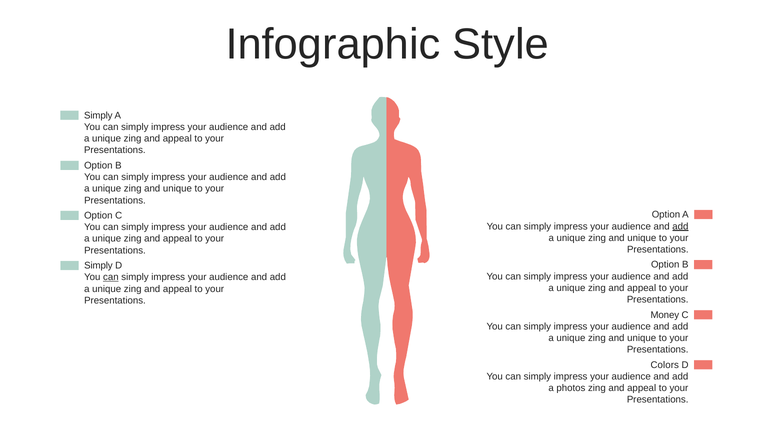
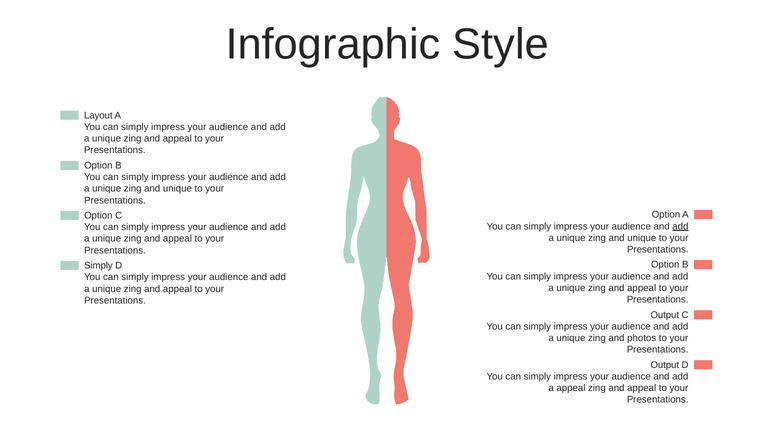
Simply at (98, 115): Simply -> Layout
can at (111, 277) underline: present -> none
Money at (665, 315): Money -> Output
unique at (642, 338): unique -> photos
Colors at (665, 365): Colors -> Output
a photos: photos -> appeal
